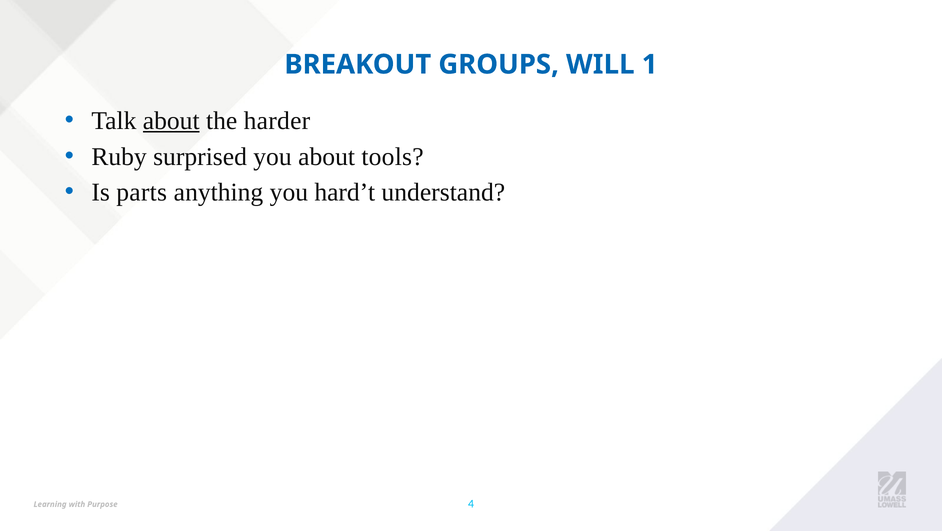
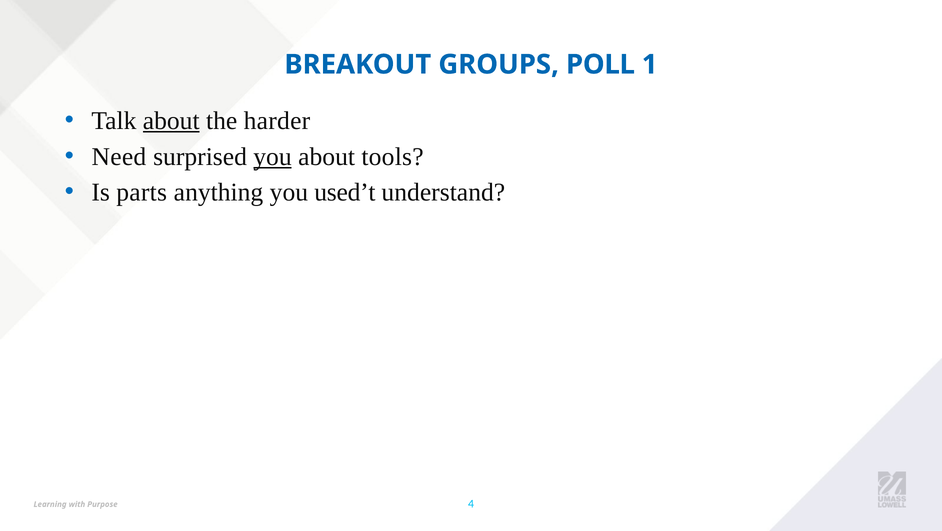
WILL: WILL -> POLL
Ruby: Ruby -> Need
you at (272, 157) underline: none -> present
hard’t: hard’t -> used’t
